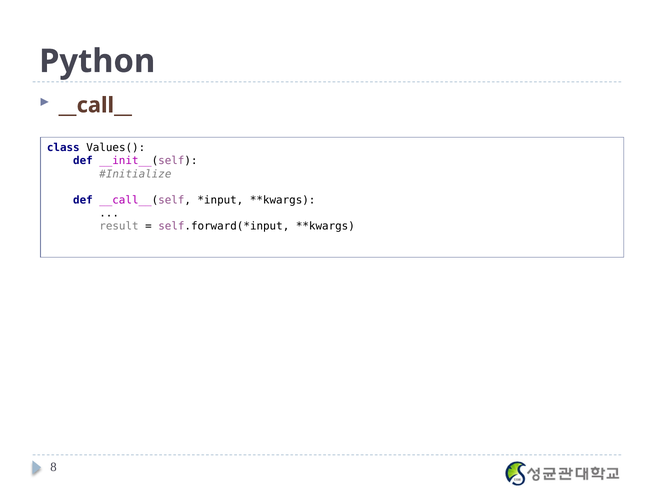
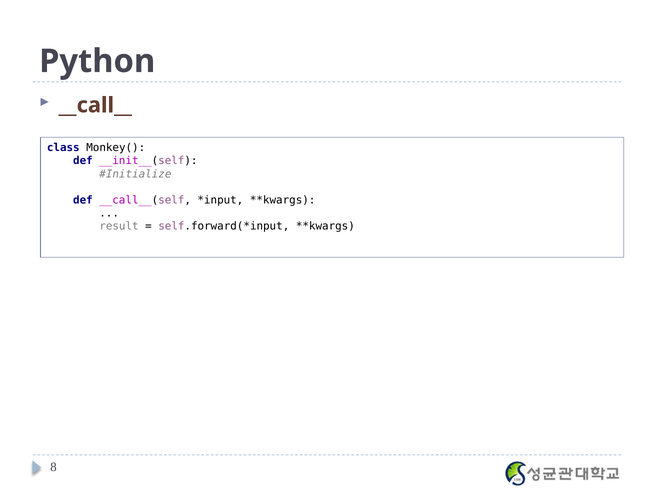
Values(: Values( -> Monkey(
